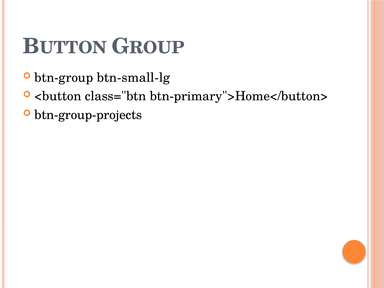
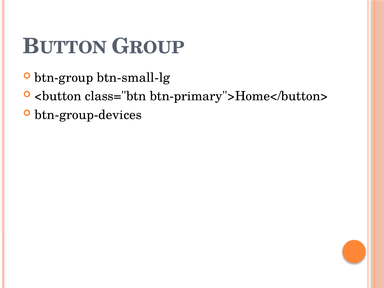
btn-group-projects: btn-group-projects -> btn-group-devices
